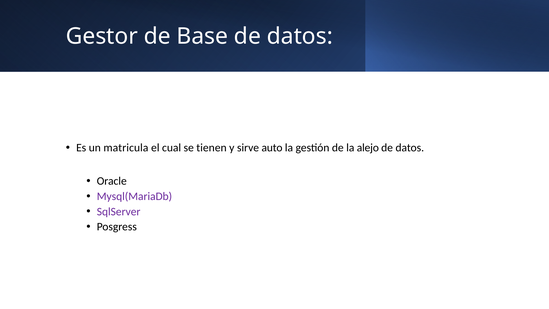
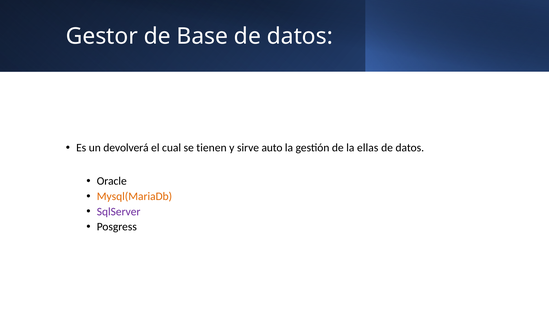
matricula: matricula -> devolverá
alejo: alejo -> ellas
Mysql(MariaDb colour: purple -> orange
